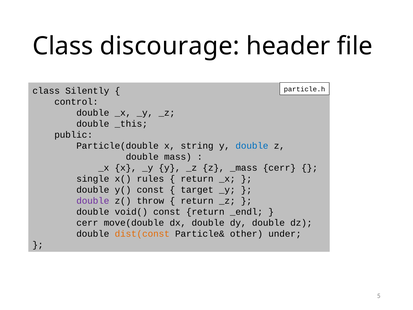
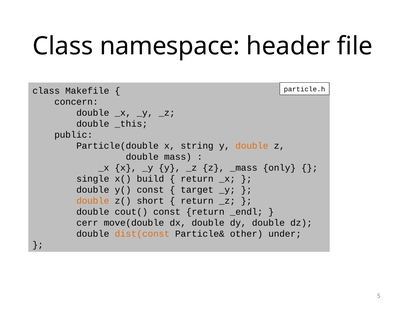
discourage: discourage -> namespace
Silently: Silently -> Makefile
control: control -> concern
double at (252, 146) colour: blue -> orange
_mass cerr: cerr -> only
rules: rules -> build
double at (93, 201) colour: purple -> orange
throw: throw -> short
void(: void( -> cout(
